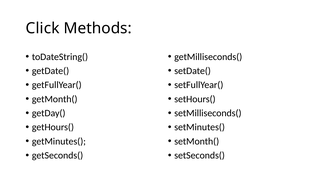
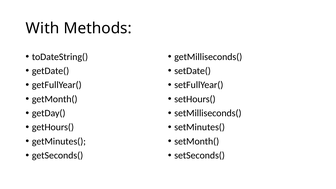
Click: Click -> With
